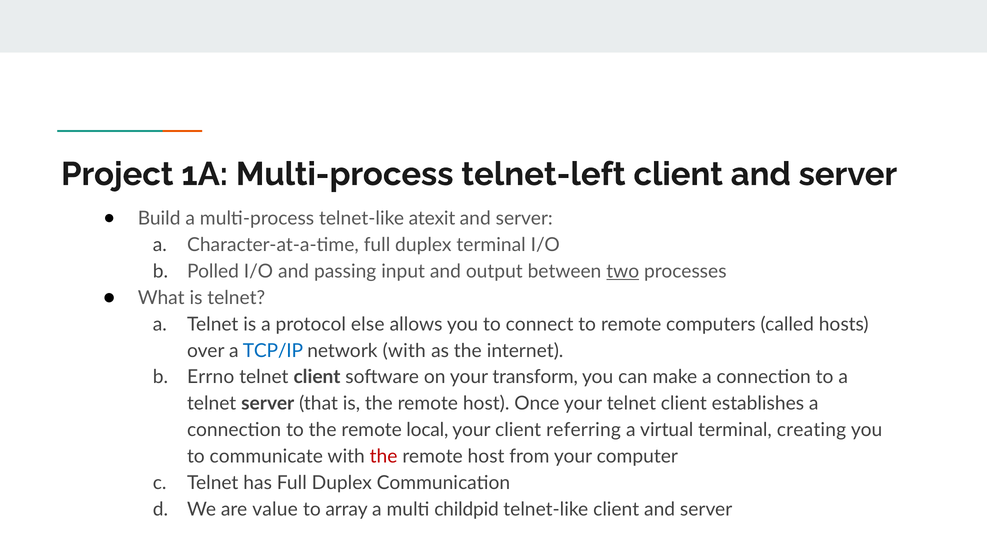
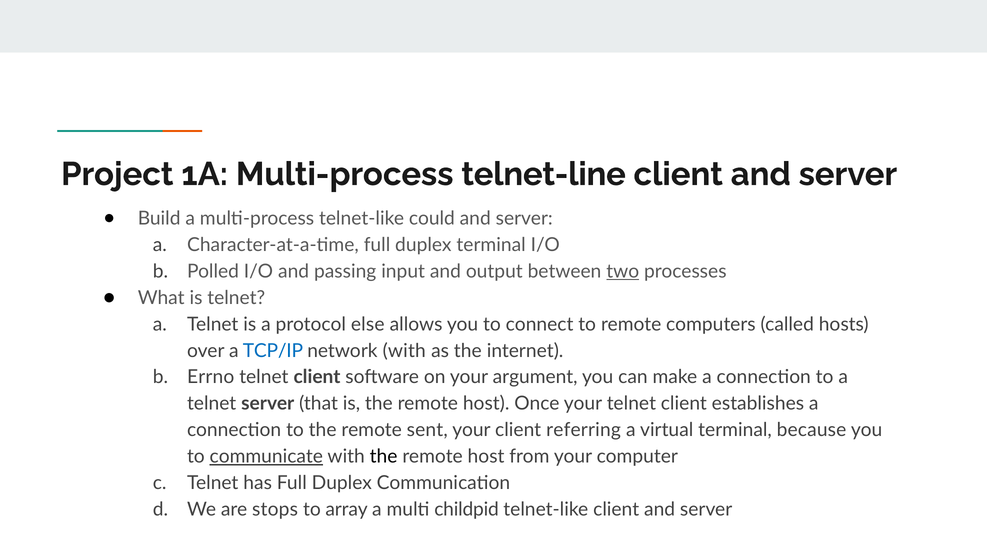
telnet-left: telnet-left -> telnet-line
atexit: atexit -> could
transform: transform -> argument
local: local -> sent
creating: creating -> because
communicate underline: none -> present
the at (384, 457) colour: red -> black
value: value -> stops
